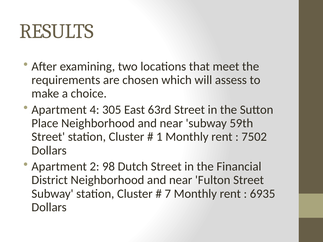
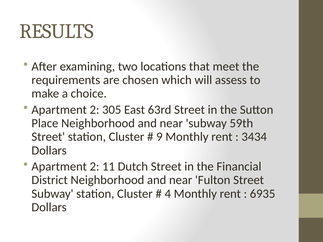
4 at (95, 110): 4 -> 2
1: 1 -> 9
7502: 7502 -> 3434
98: 98 -> 11
7: 7 -> 4
